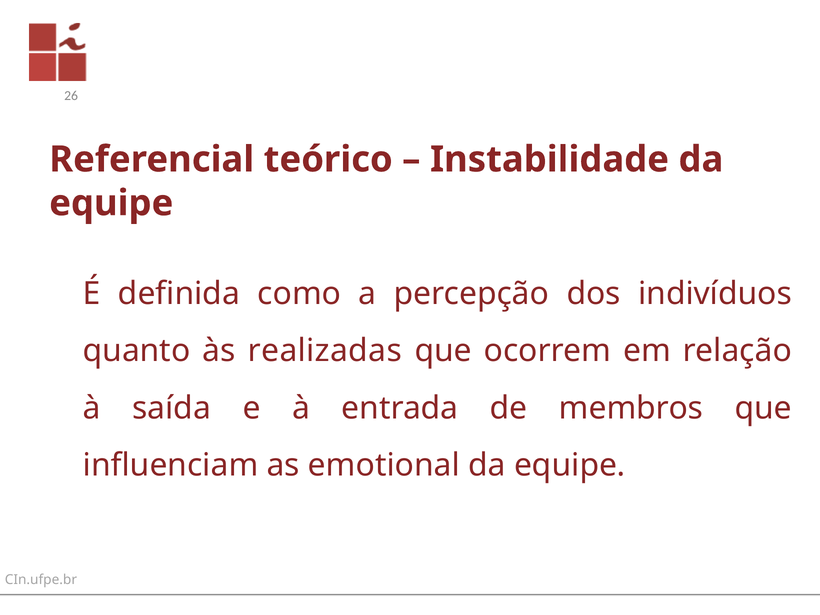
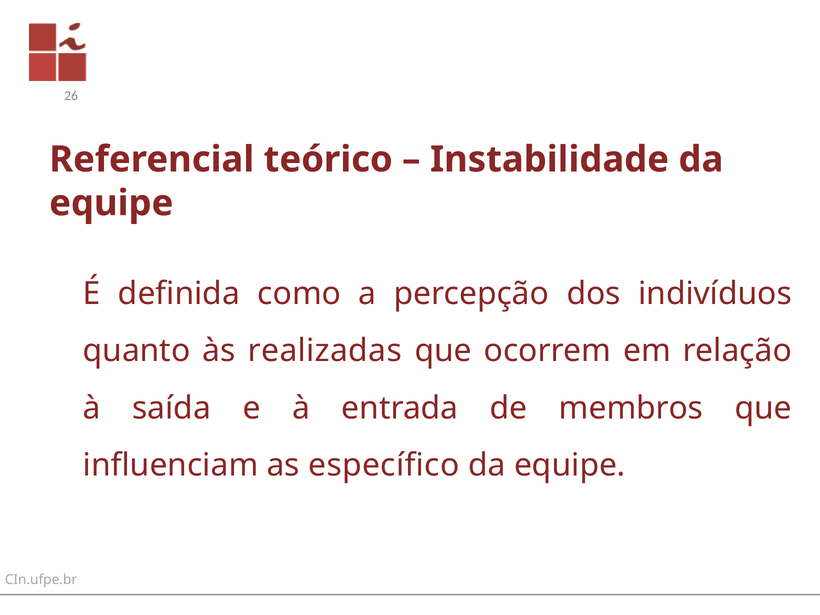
emotional: emotional -> específico
